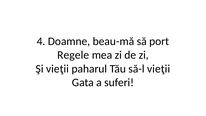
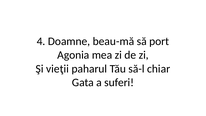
Regele: Regele -> Agonia
să-l vieţii: vieţii -> chiar
